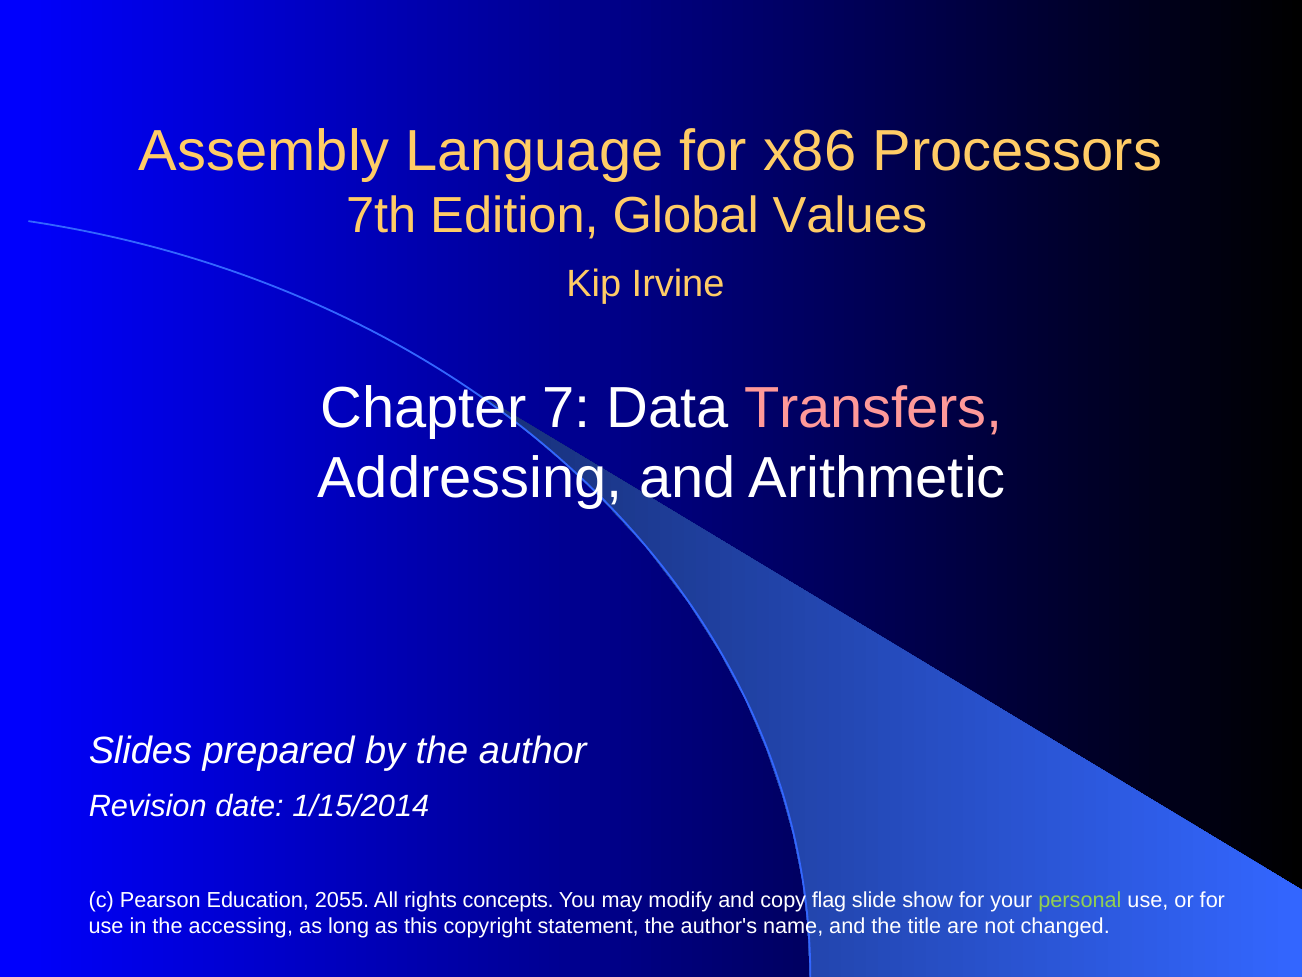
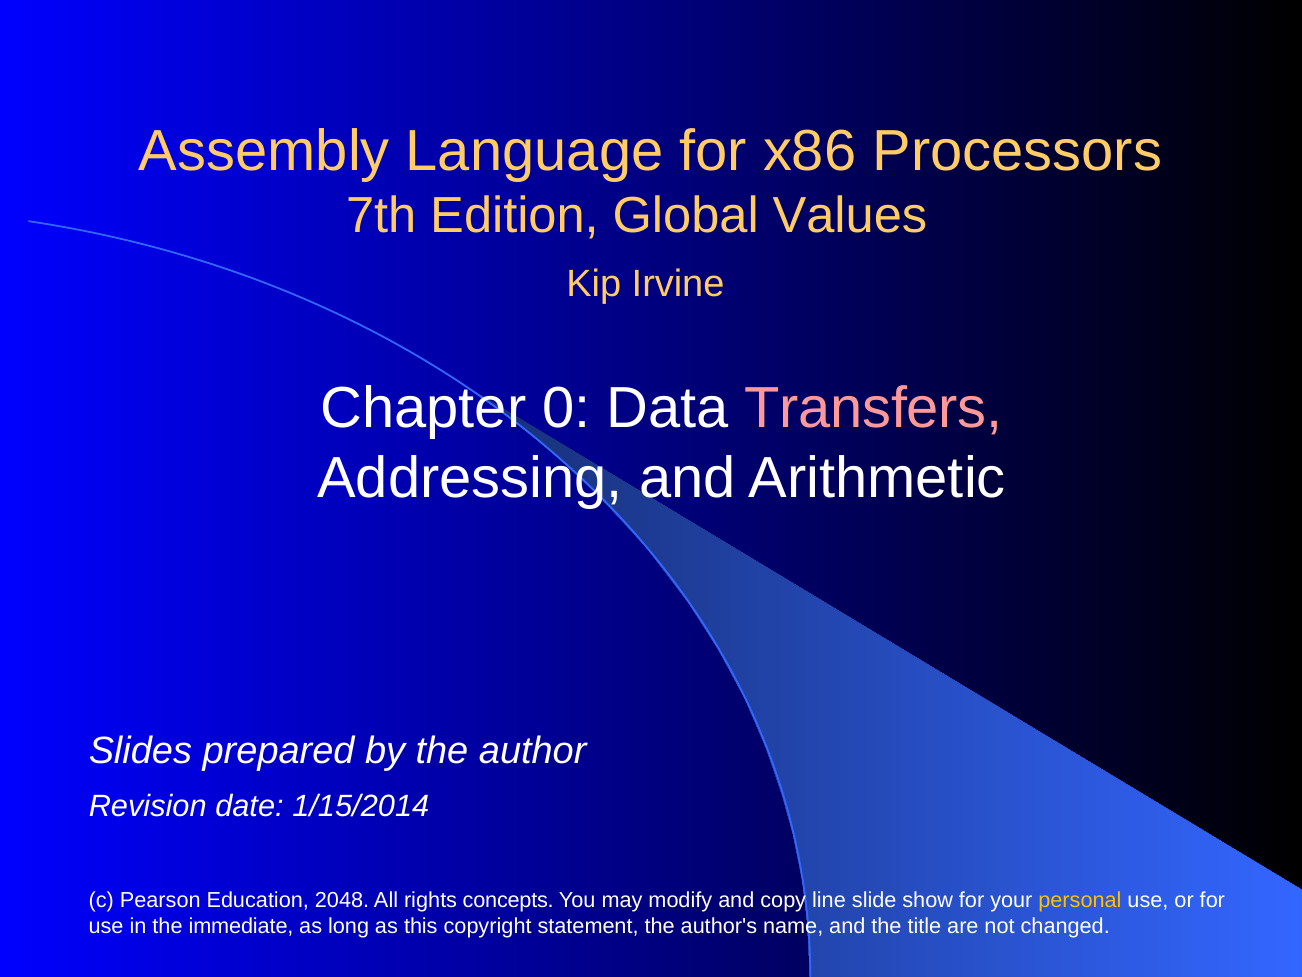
7: 7 -> 0
2055: 2055 -> 2048
flag: flag -> line
personal colour: light green -> yellow
accessing: accessing -> immediate
